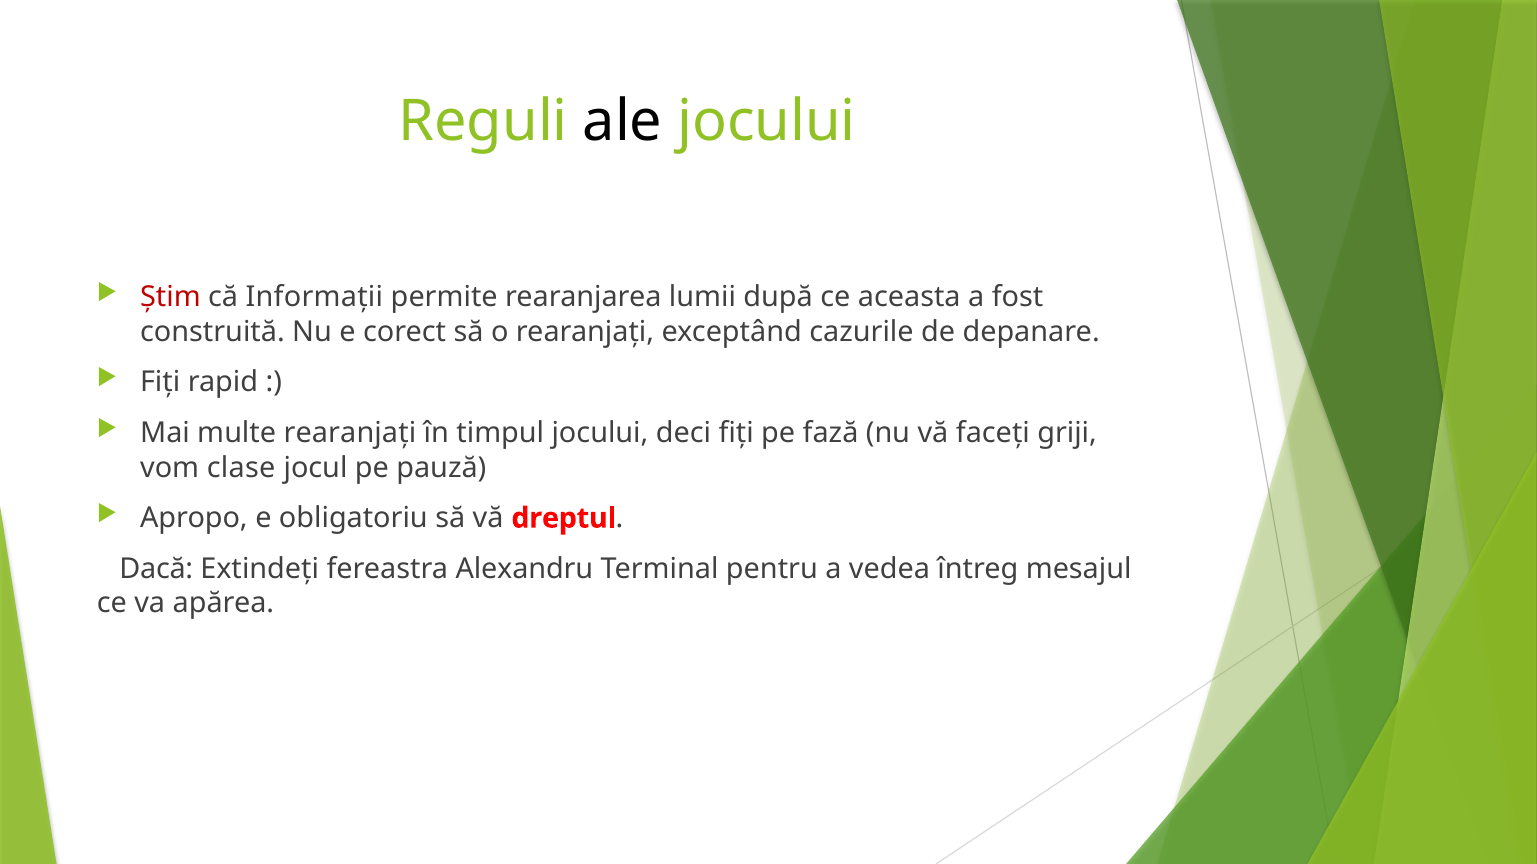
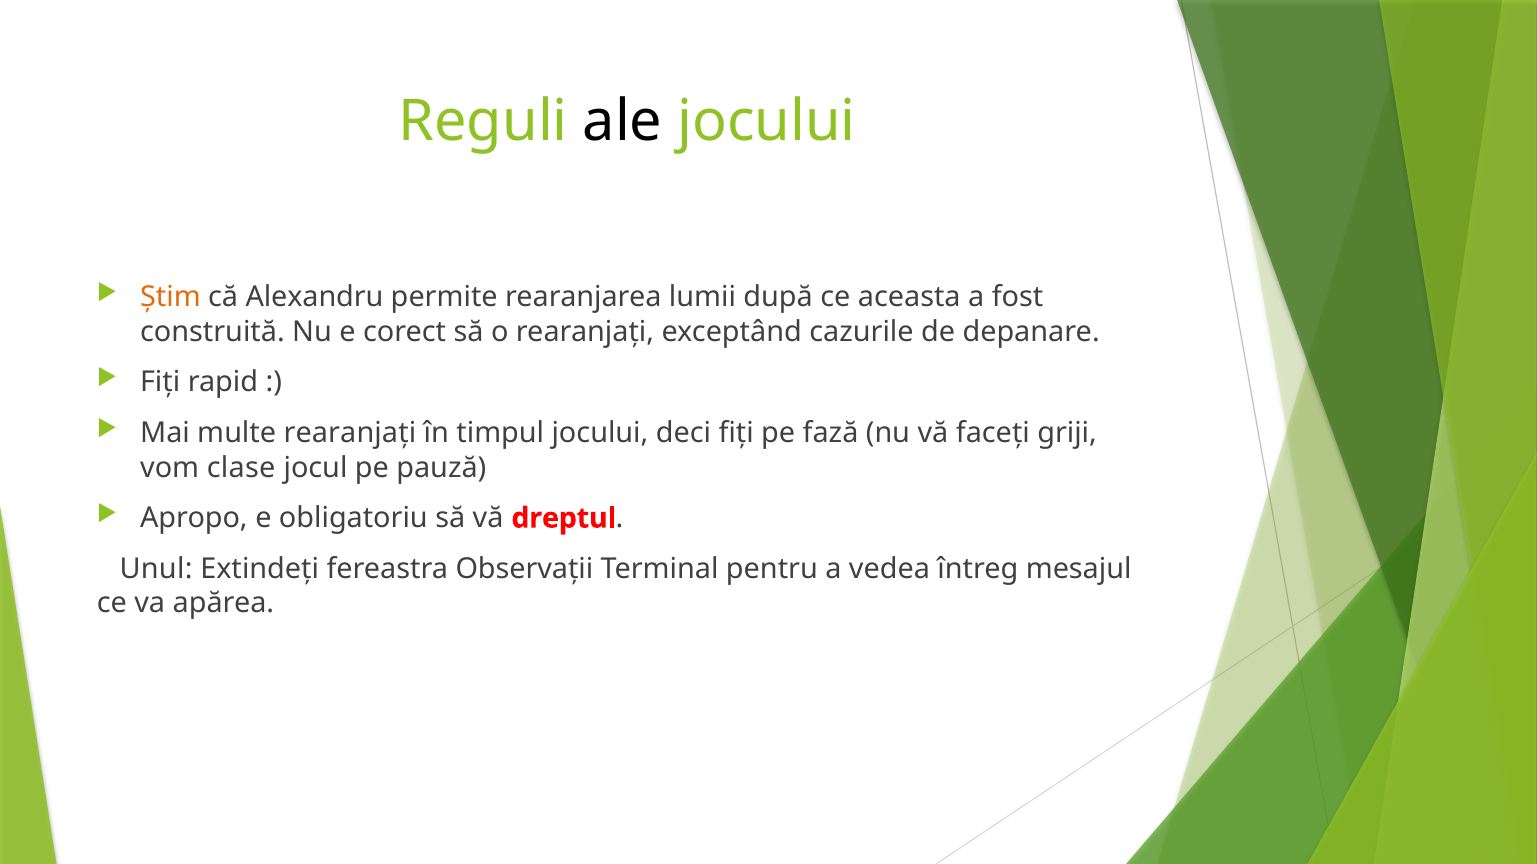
Știm colour: red -> orange
Informații: Informații -> Alexandru
Dacă: Dacă -> Unul
Alexandru: Alexandru -> Observații
